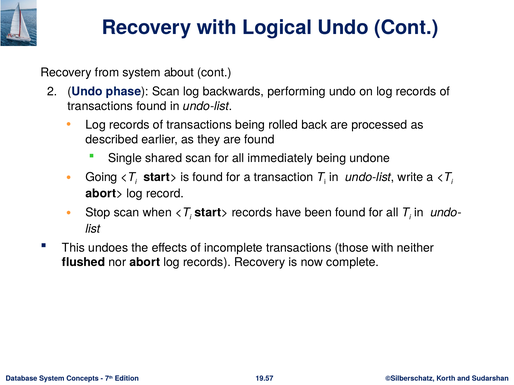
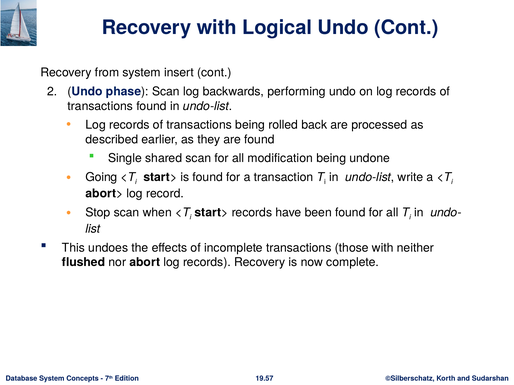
about: about -> insert
immediately: immediately -> modification
